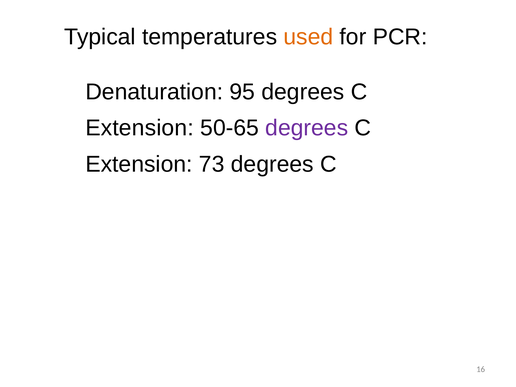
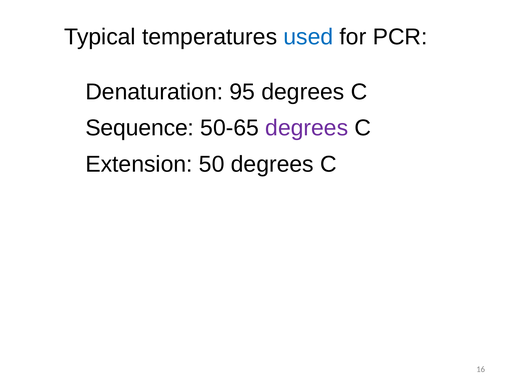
used colour: orange -> blue
Extension at (140, 128): Extension -> Sequence
73: 73 -> 50
